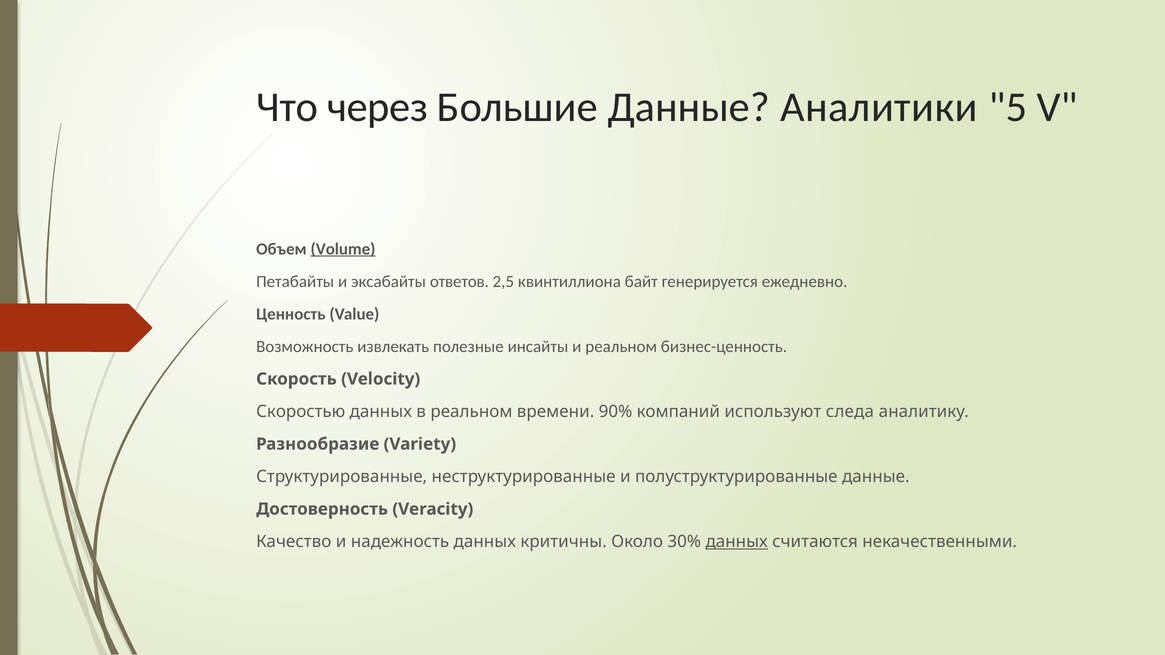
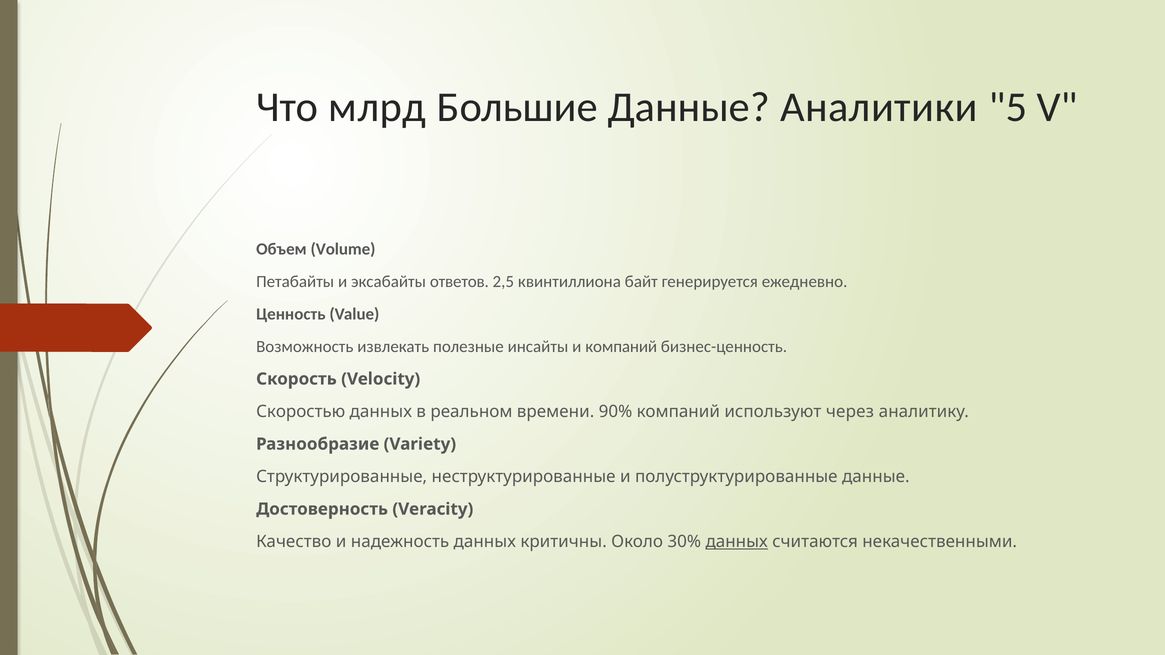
через: через -> млрд
Volume underline: present -> none
и реальном: реальном -> компаний
следа: следа -> через
